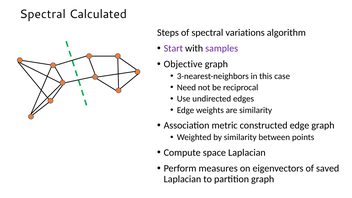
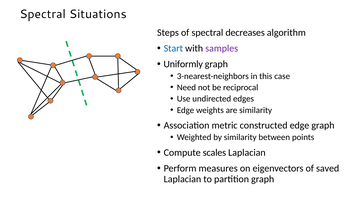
Calculated: Calculated -> Situations
variations: variations -> decreases
Start colour: purple -> blue
Objective: Objective -> Uniformly
space: space -> scales
